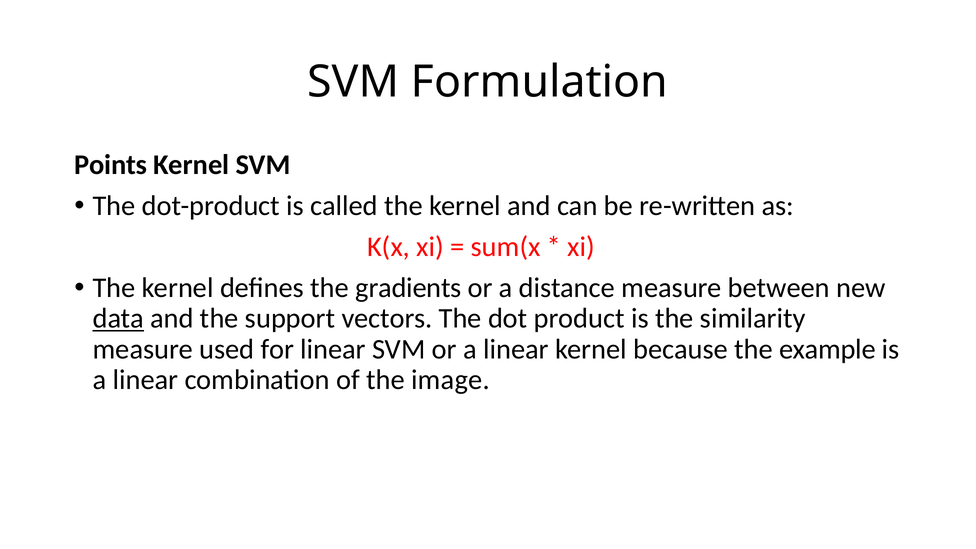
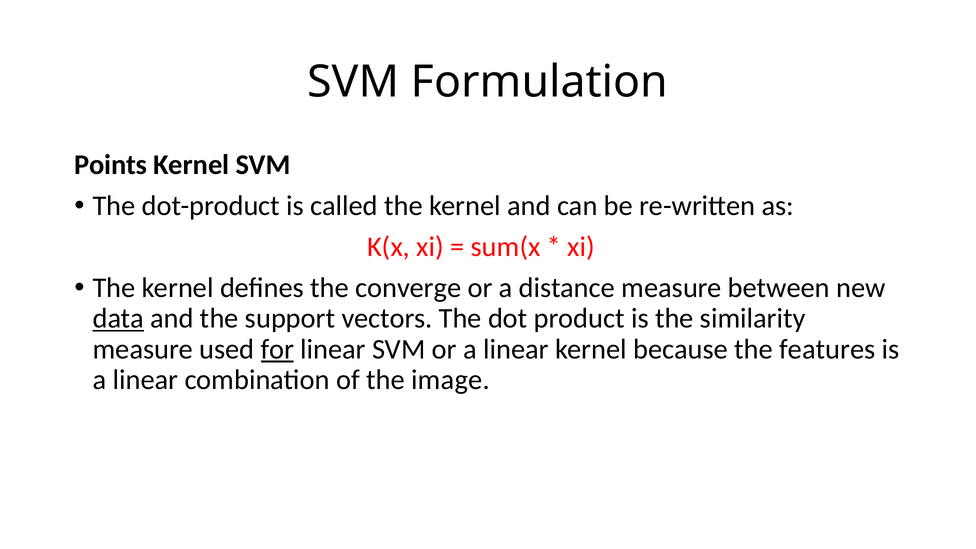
gradients: gradients -> converge
for underline: none -> present
example: example -> features
